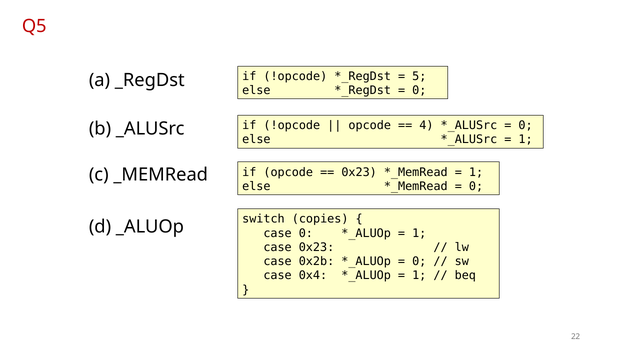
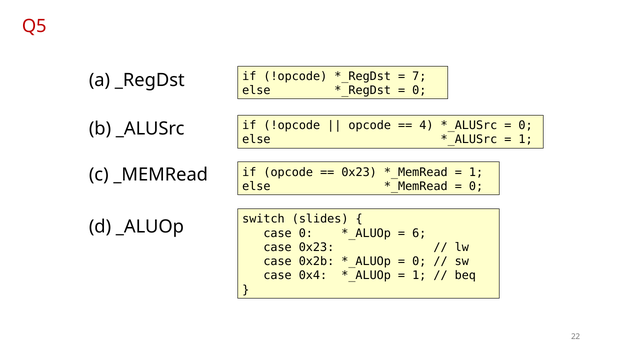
5: 5 -> 7
copies: copies -> slides
1 at (419, 233): 1 -> 6
